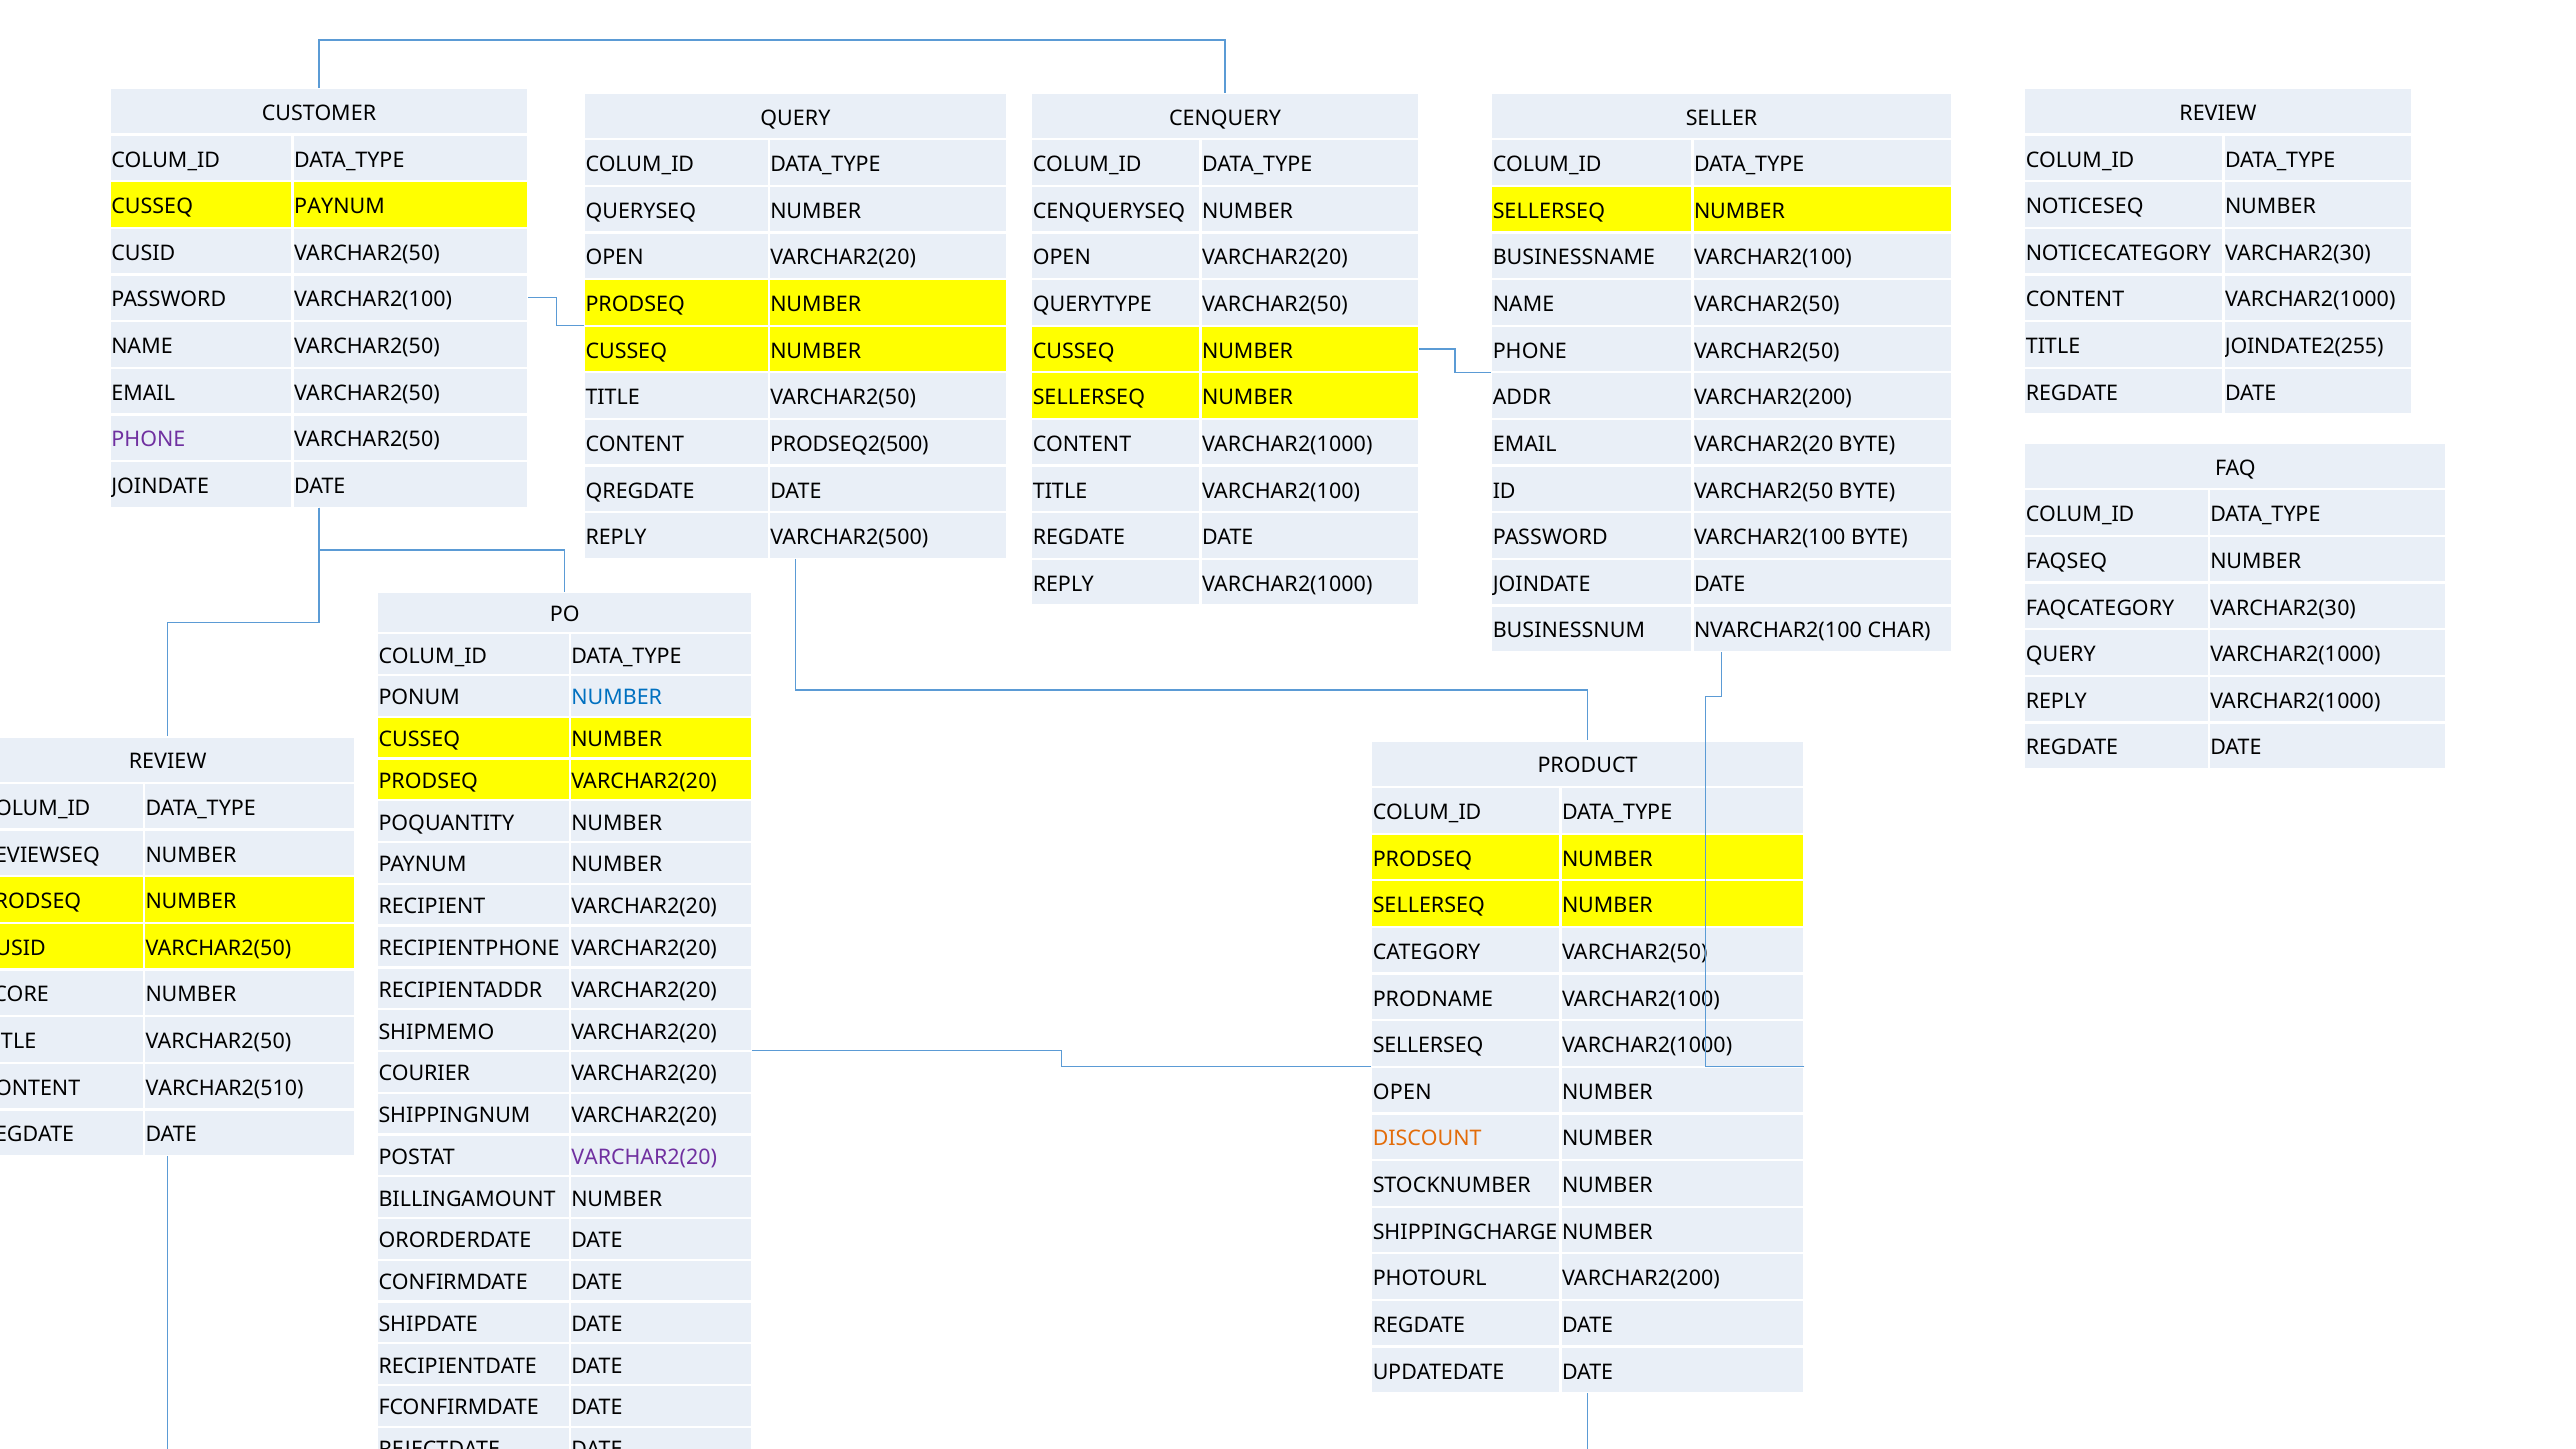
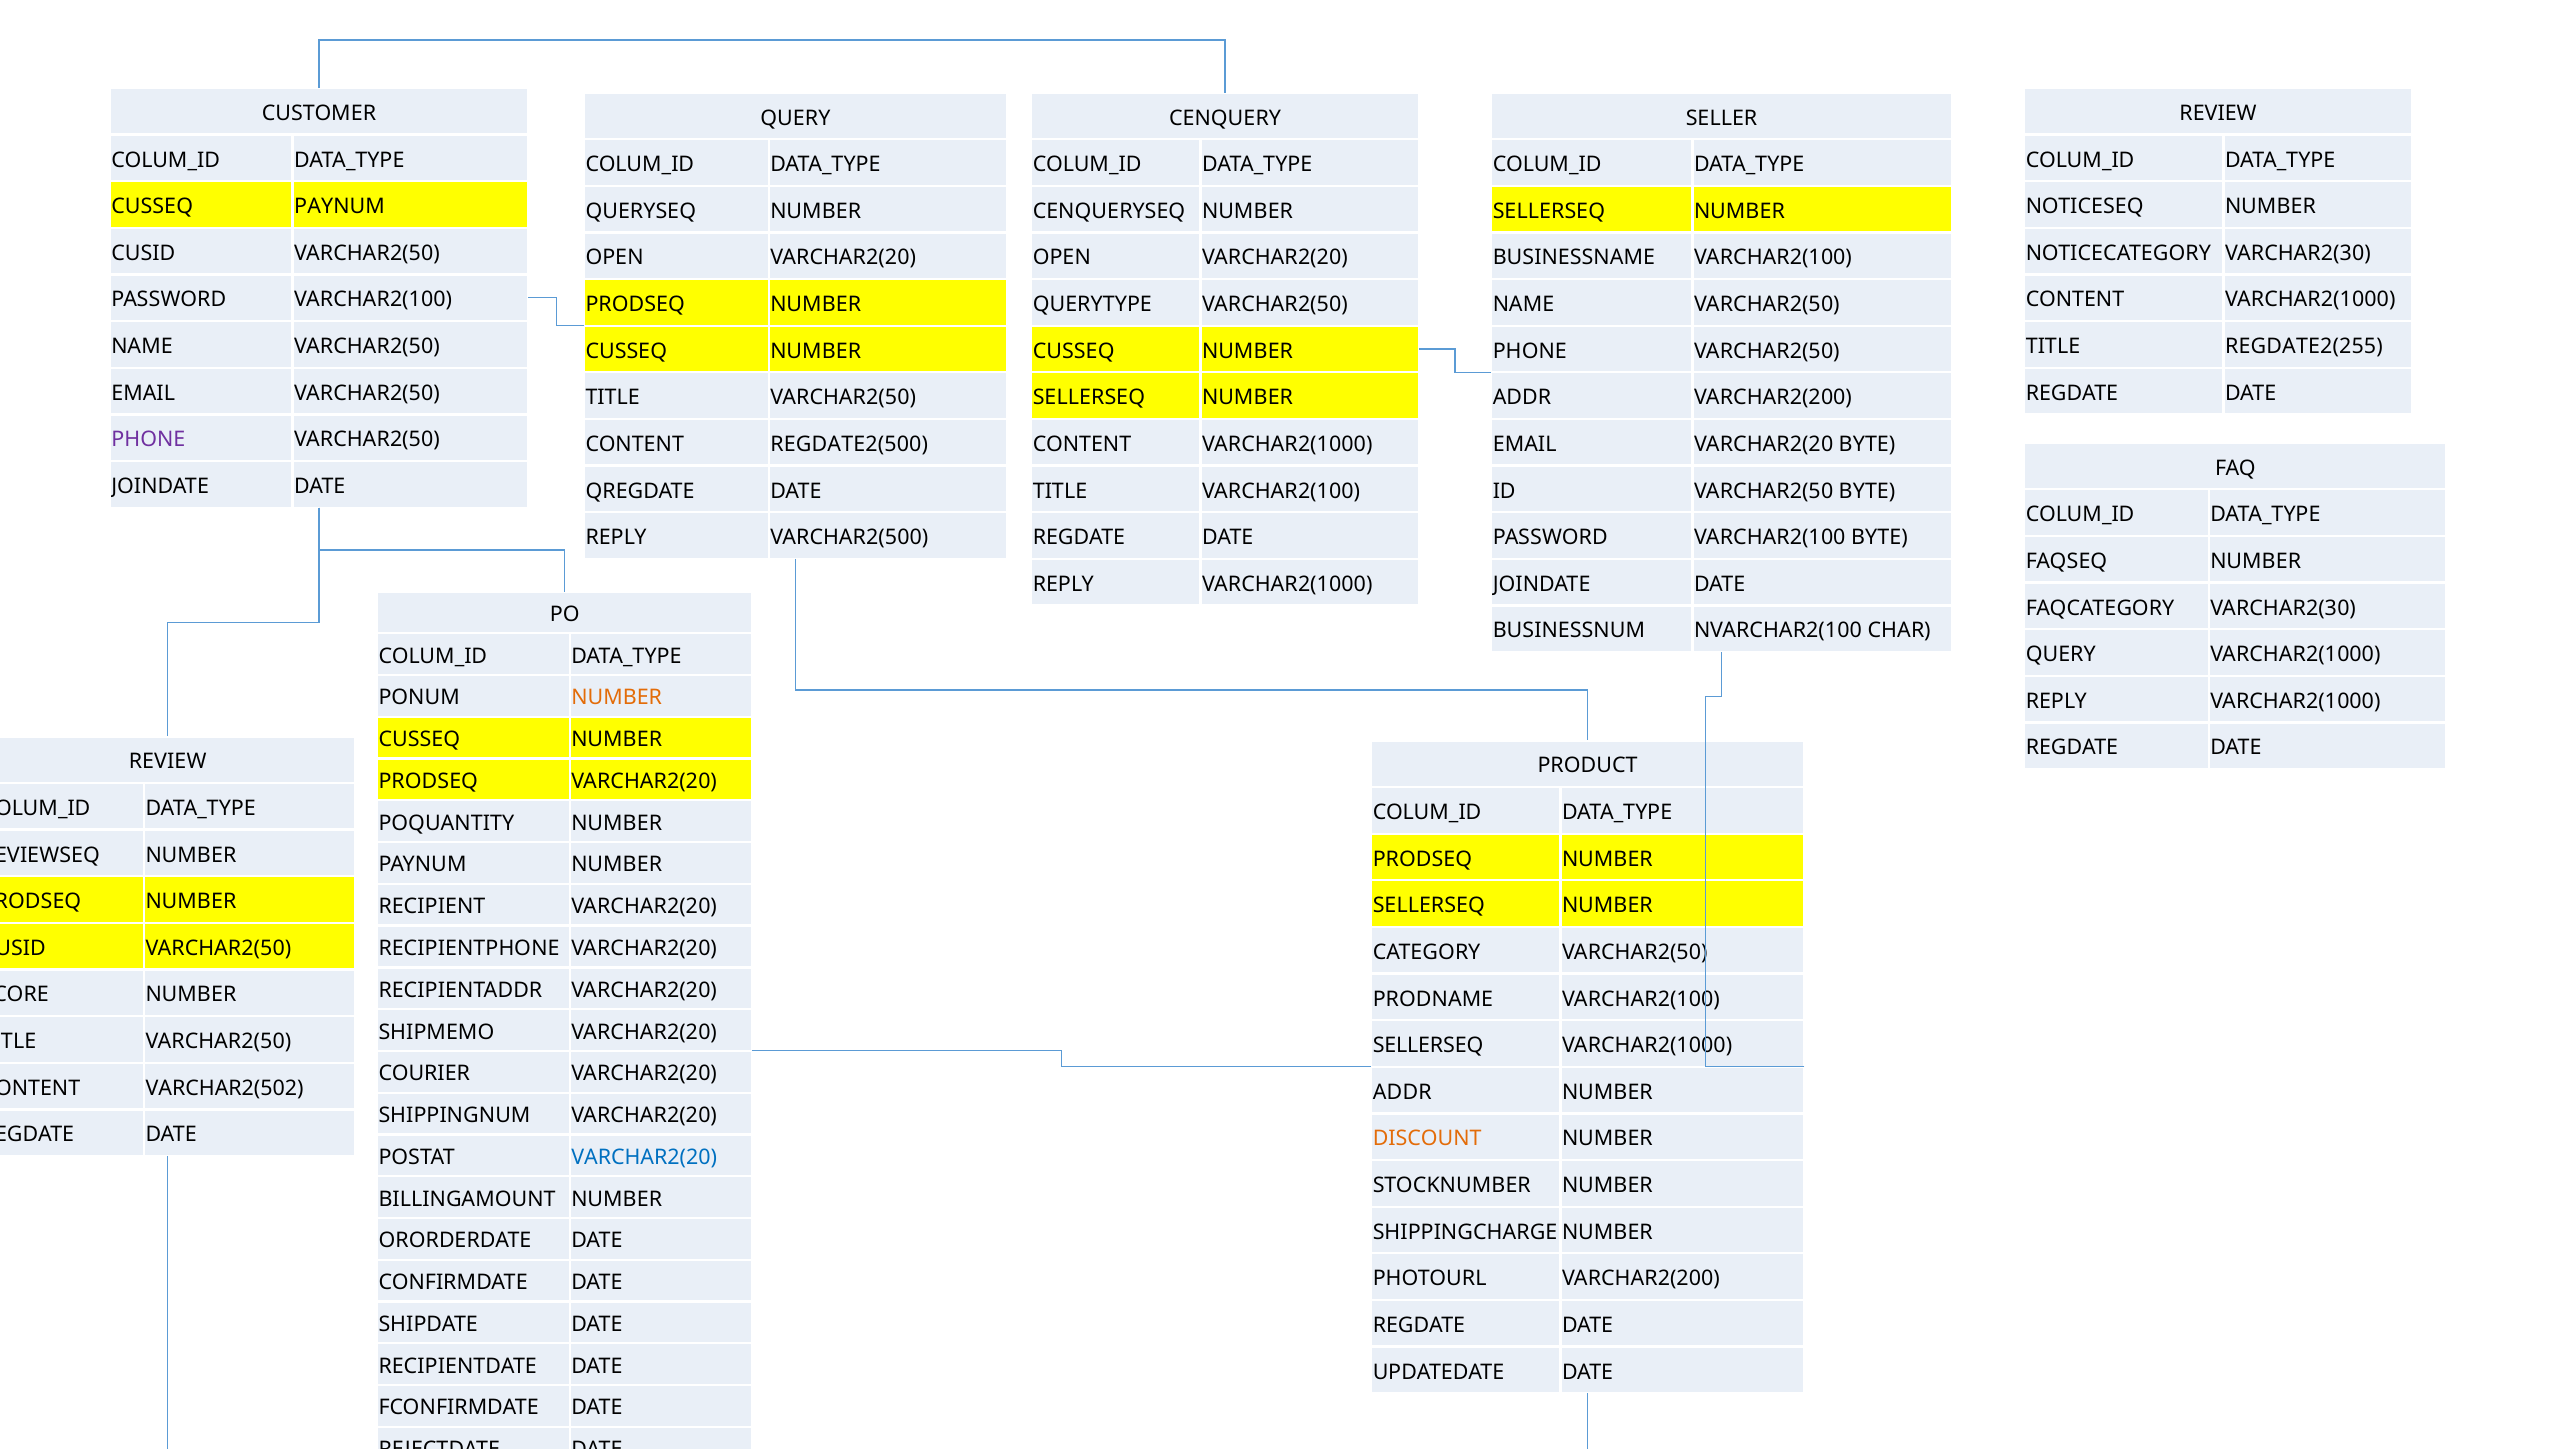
JOINDATE2(255: JOINDATE2(255 -> REGDATE2(255
PRODSEQ2(500: PRODSEQ2(500 -> REGDATE2(500
NUMBER at (617, 698) colour: blue -> orange
VARCHAR2(510: VARCHAR2(510 -> VARCHAR2(502
OPEN at (1402, 1092): OPEN -> ADDR
VARCHAR2(20 at (644, 1157) colour: purple -> blue
